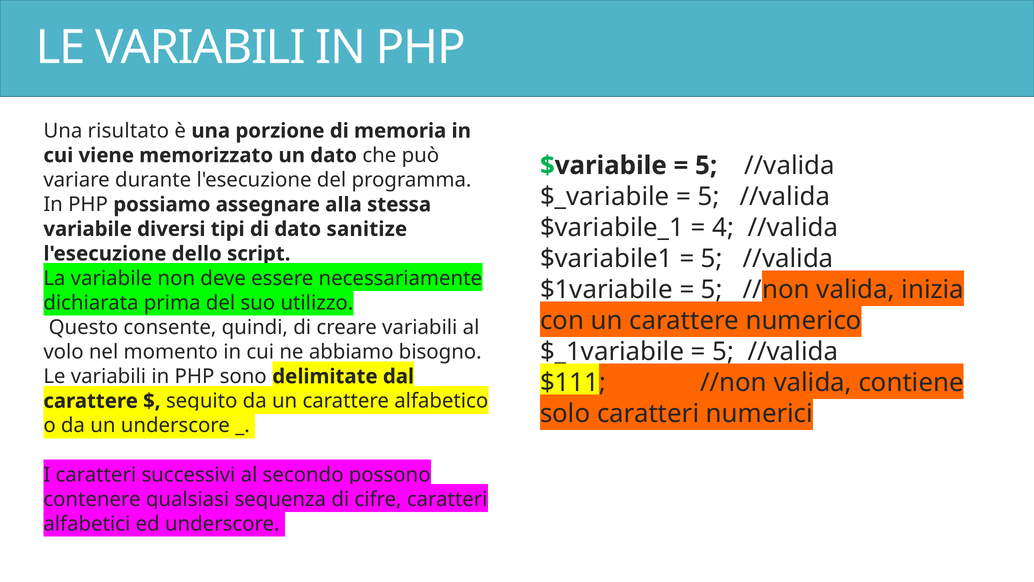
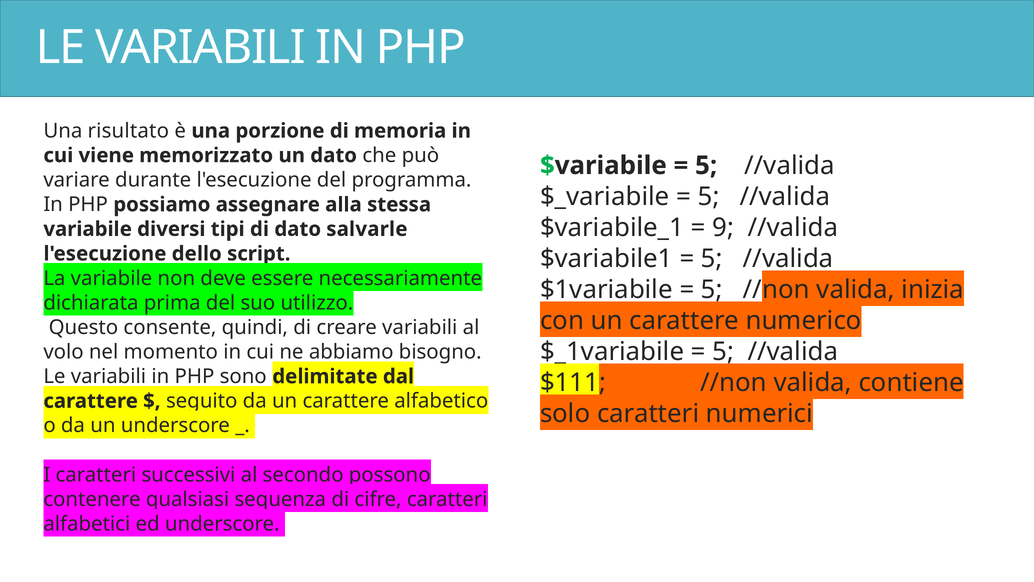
4: 4 -> 9
sanitize: sanitize -> salvarle
